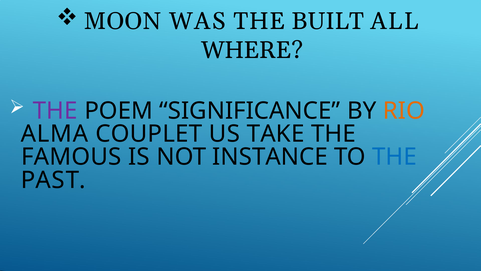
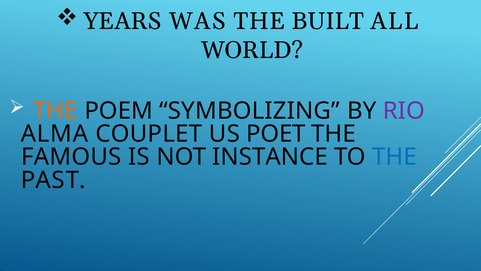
MOON: MOON -> YEARS
WHERE: WHERE -> WORLD
THE at (55, 111) colour: purple -> orange
SIGNIFICANCE: SIGNIFICANCE -> SYMBOLIZING
RIO colour: orange -> purple
TAKE: TAKE -> POET
